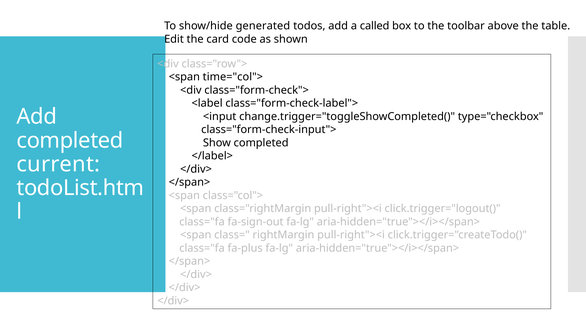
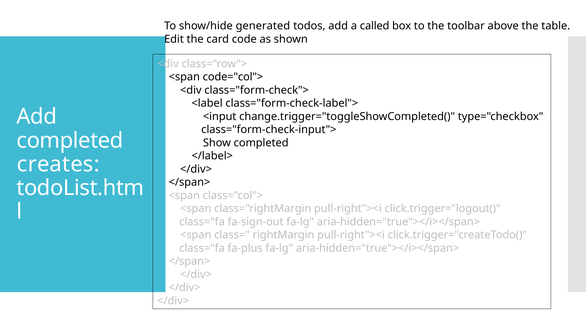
time="col">: time="col"> -> code="col">
current: current -> creates
